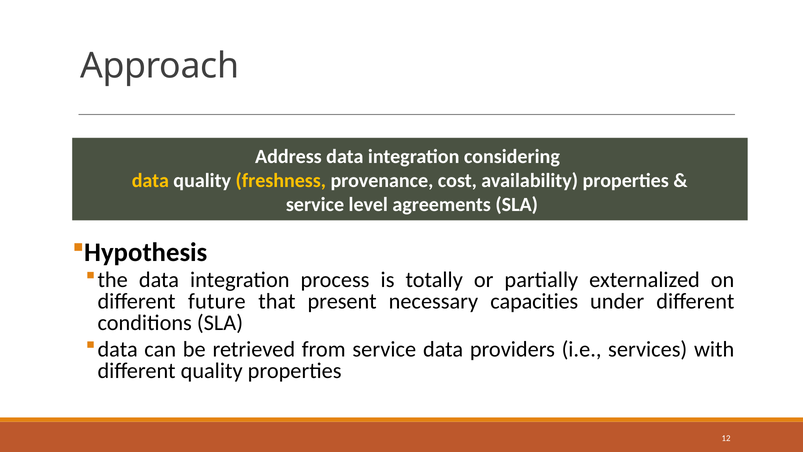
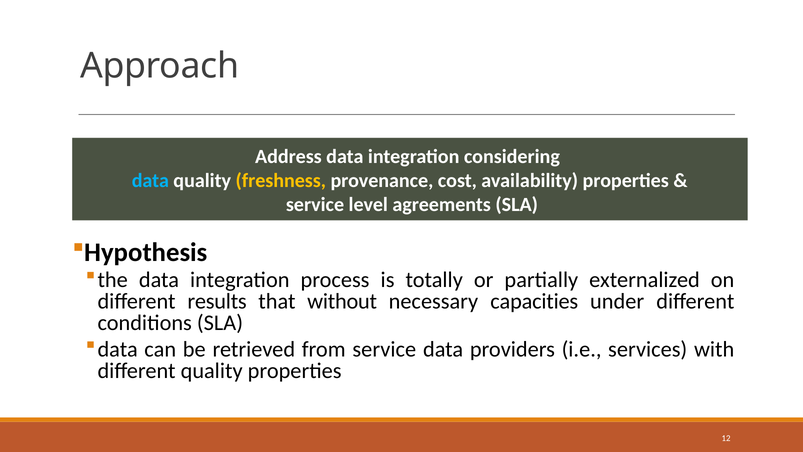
data at (150, 180) colour: yellow -> light blue
future: future -> results
present: present -> without
